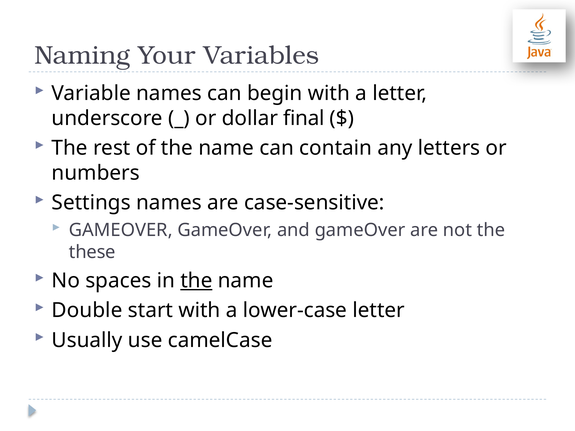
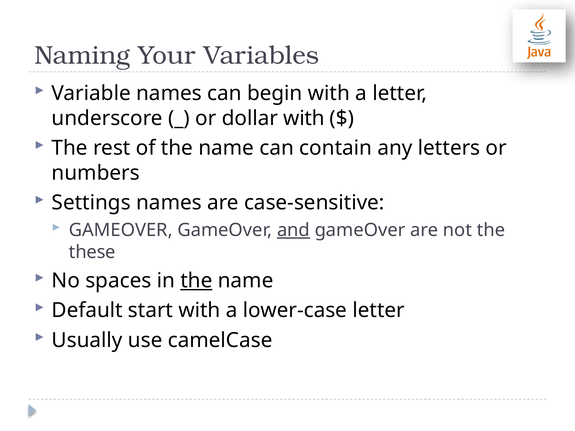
dollar final: final -> with
and underline: none -> present
Double: Double -> Default
